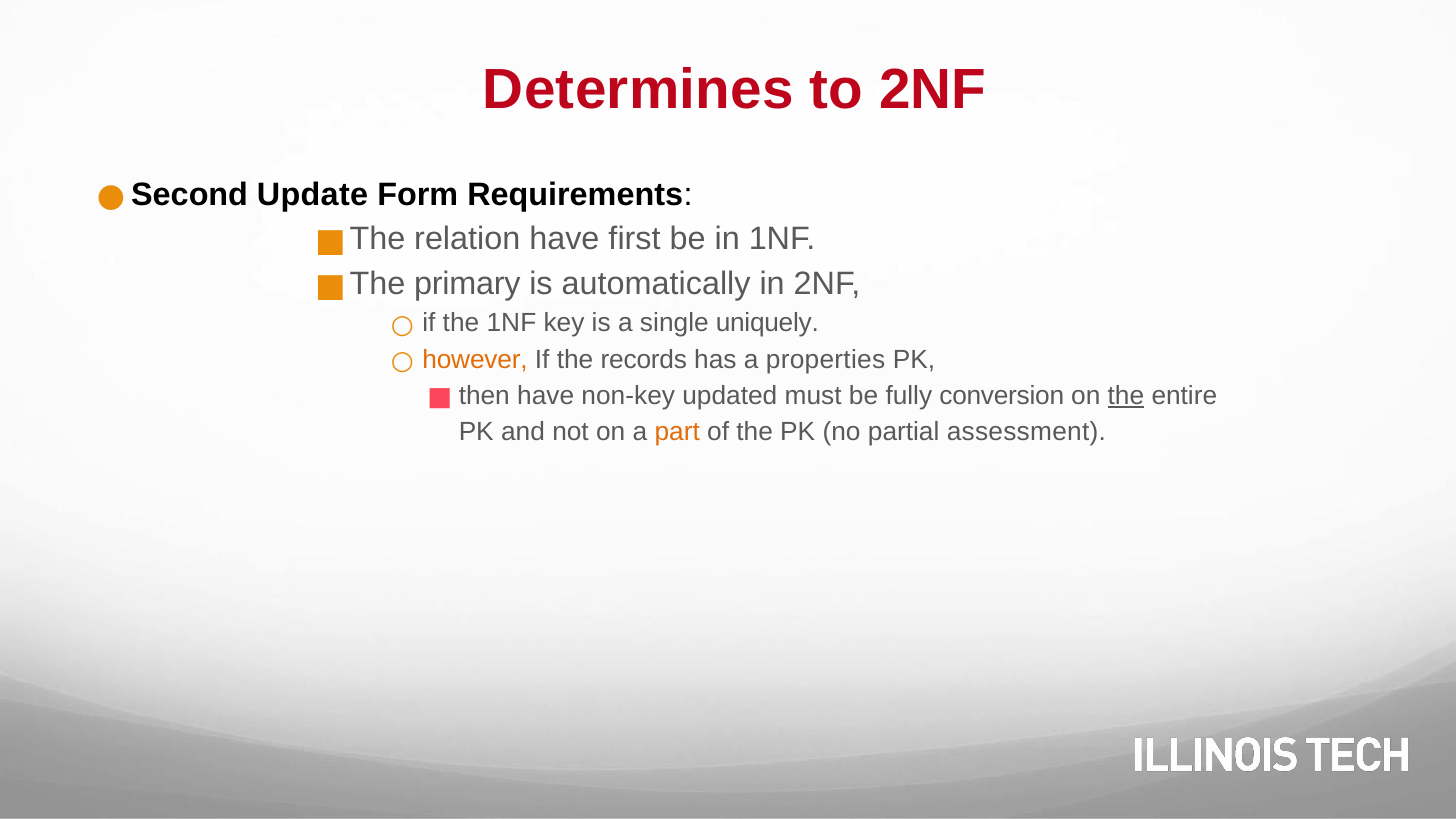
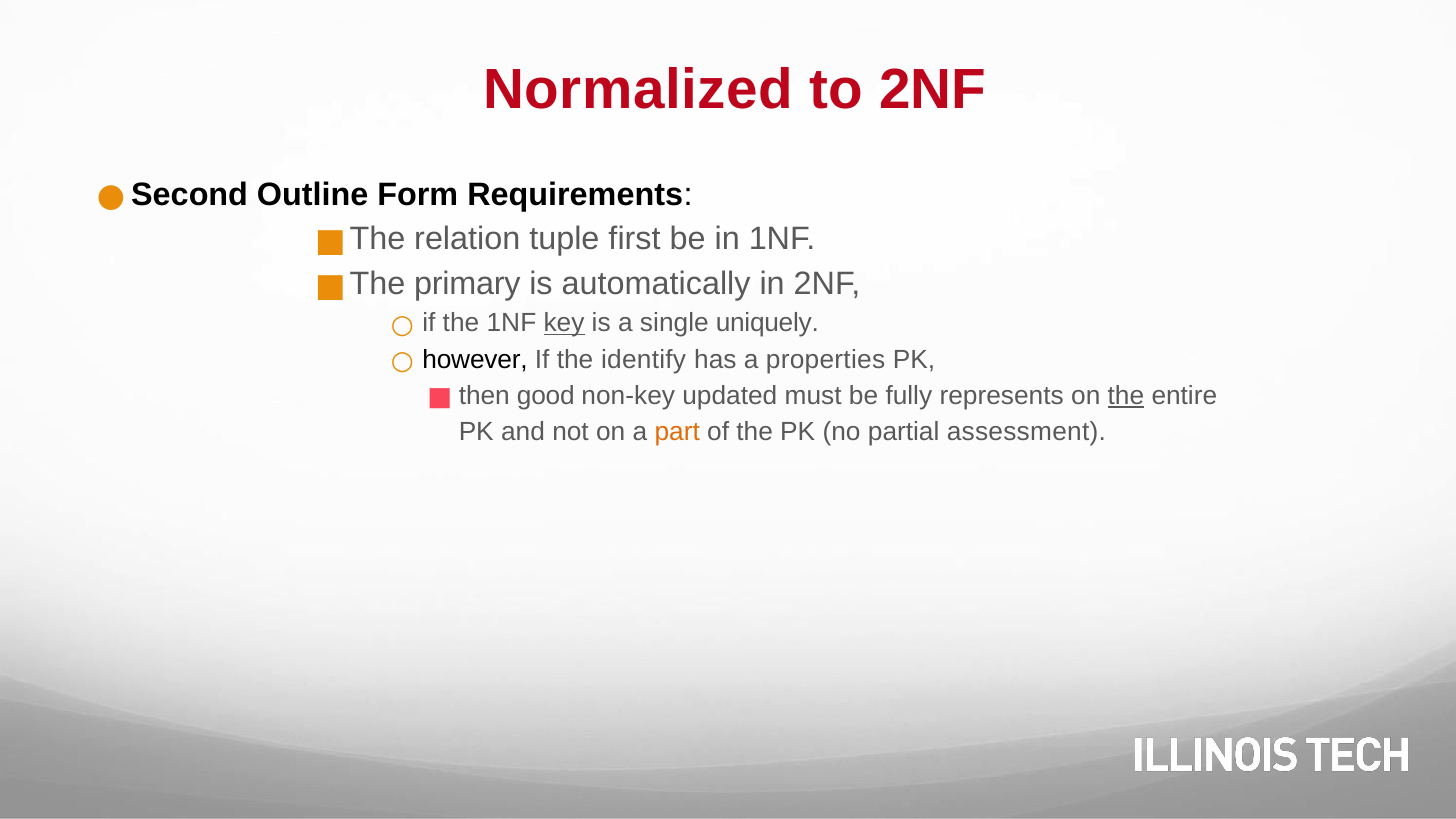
Determines: Determines -> Normalized
Update: Update -> Outline
relation have: have -> tuple
key underline: none -> present
however colour: orange -> black
records: records -> identify
then have: have -> good
conversion: conversion -> represents
